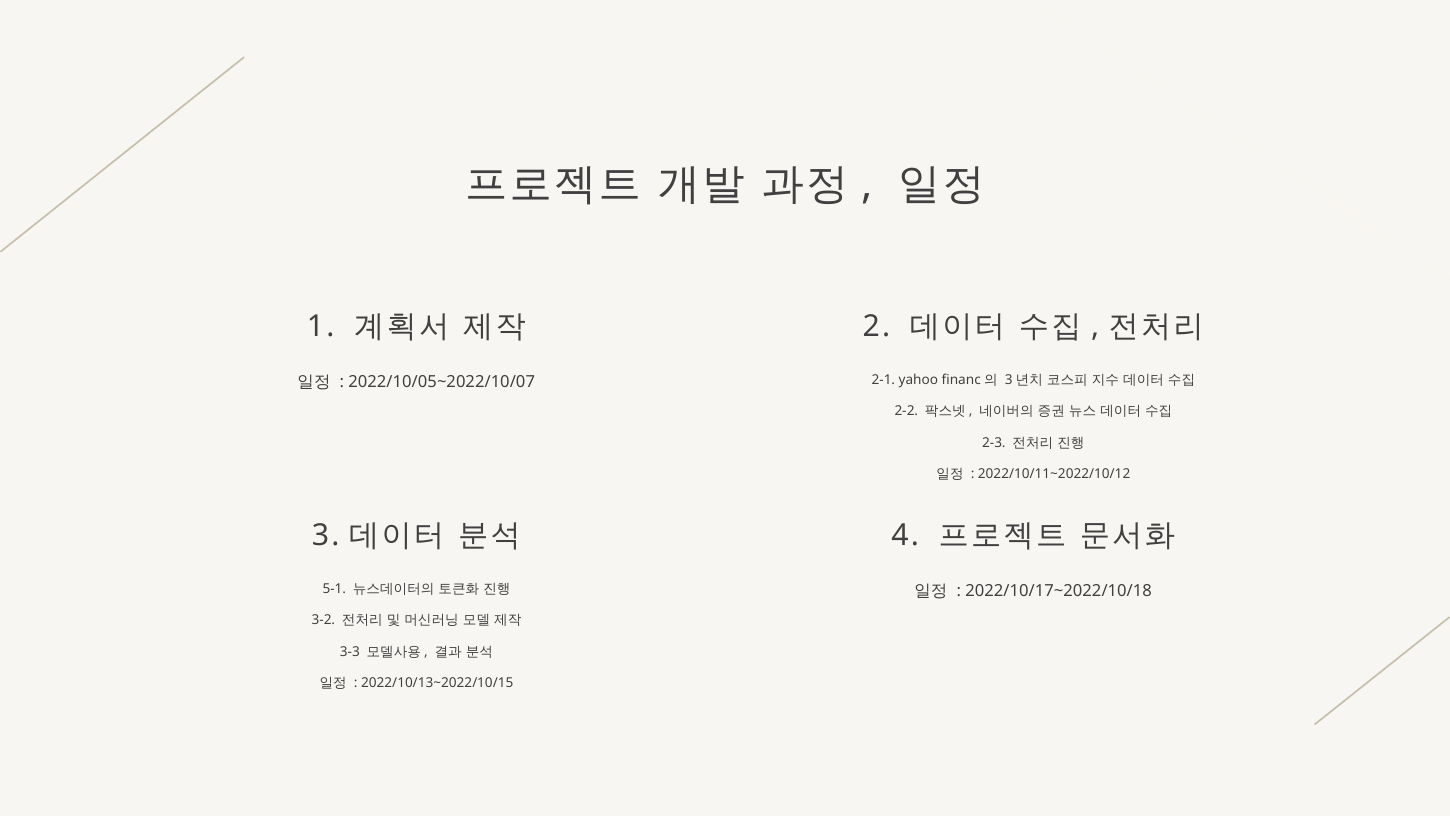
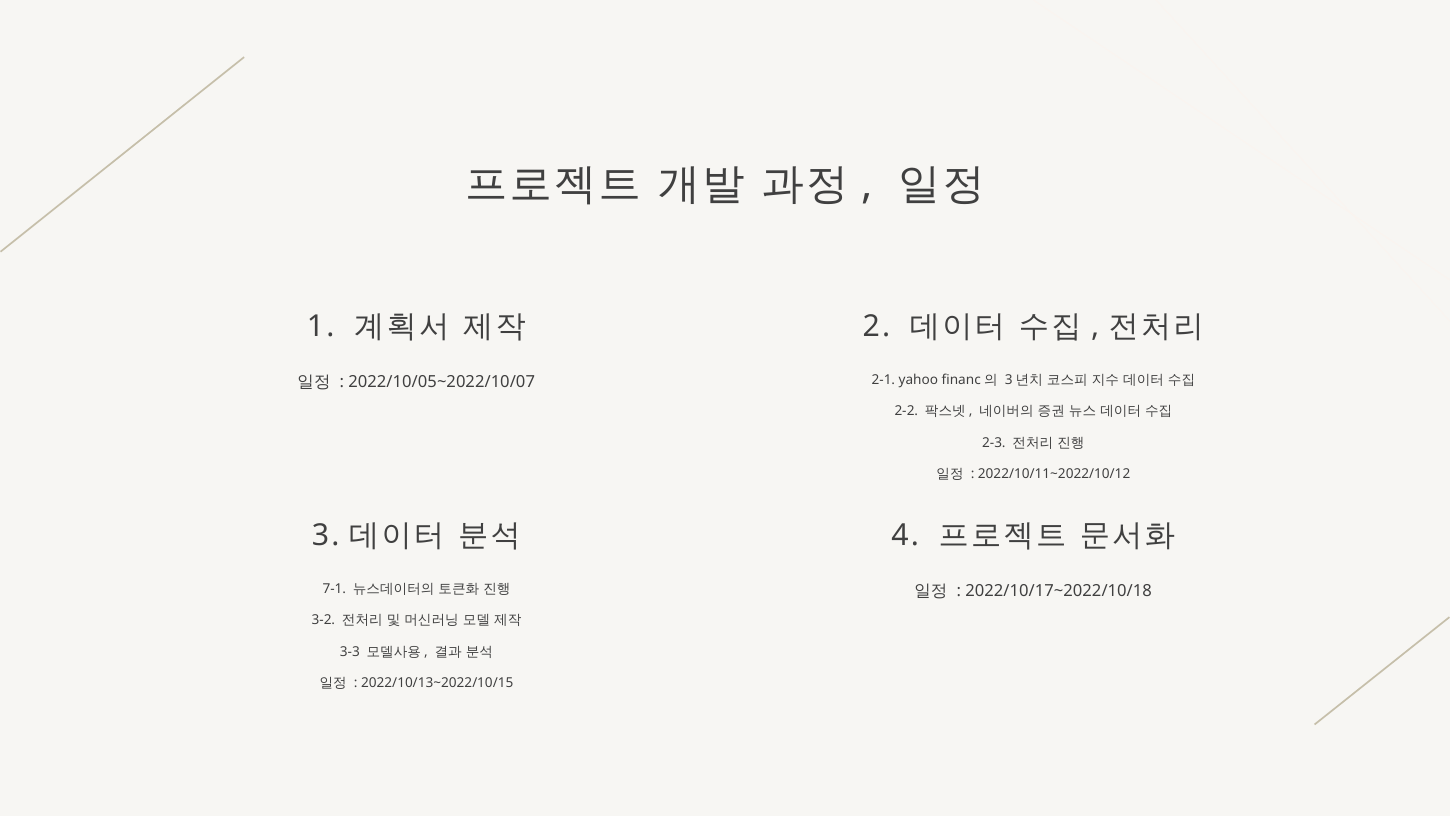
5-1: 5-1 -> 7-1
